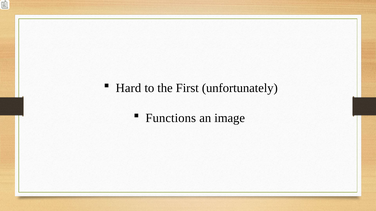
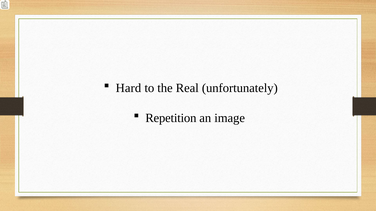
First: First -> Real
Functions: Functions -> Repetition
